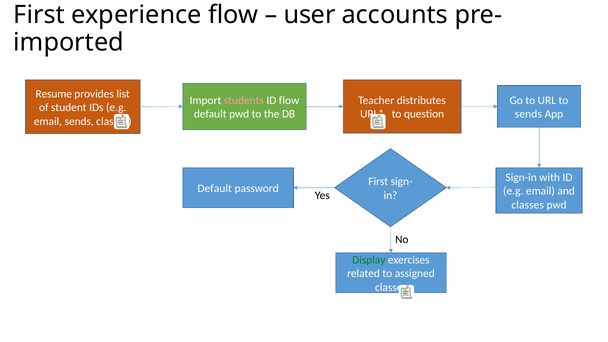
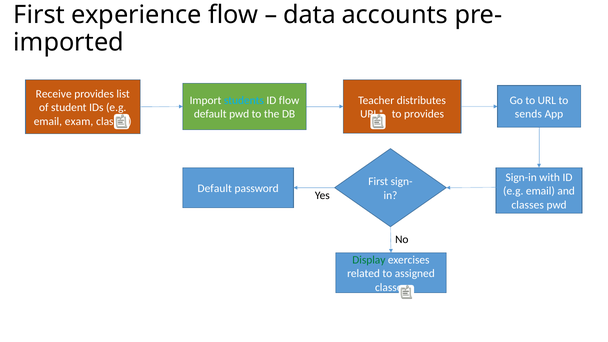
user: user -> data
Resume: Resume -> Receive
students colour: pink -> light blue
to question: question -> provides
email sends: sends -> exam
